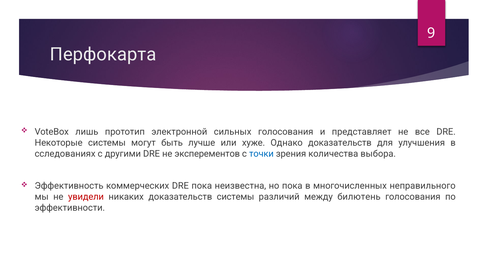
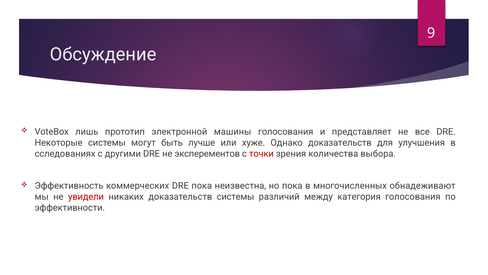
Перфокарта: Перфокарта -> Обсуждение
сильных: сильных -> машины
точки colour: blue -> red
неправильного: неправильного -> обнадеживают
билютень: билютень -> категория
